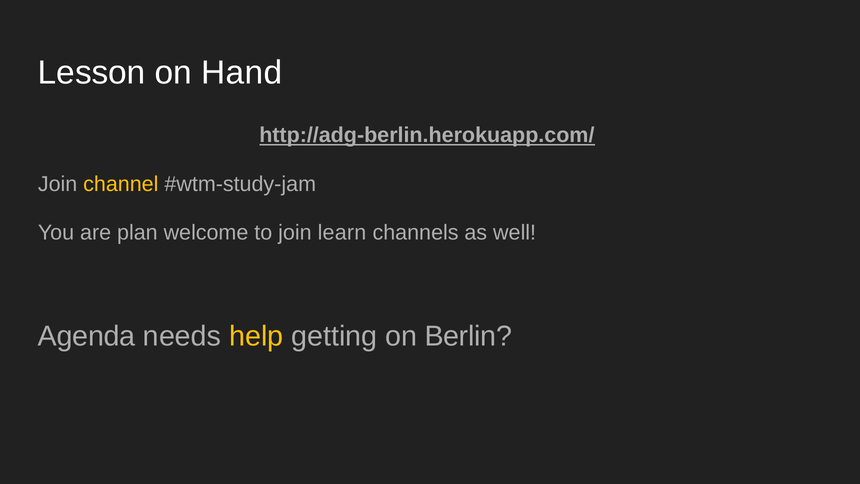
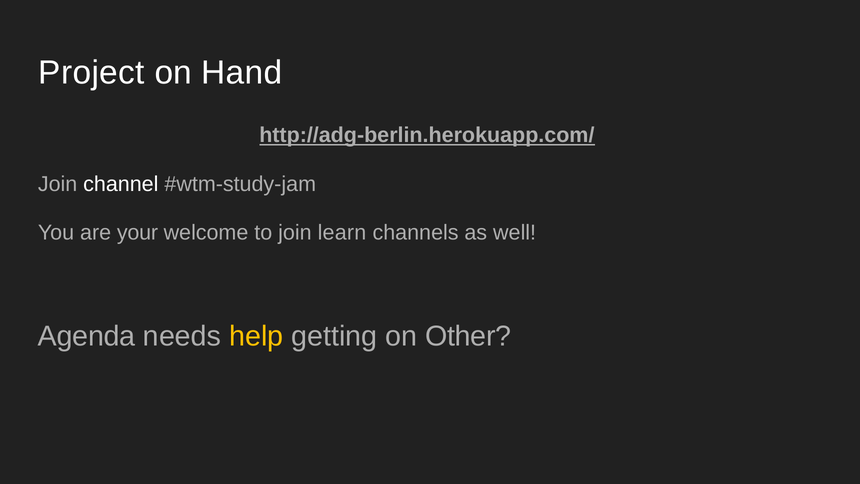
Lesson: Lesson -> Project
channel colour: yellow -> white
plan: plan -> your
Berlin: Berlin -> Other
